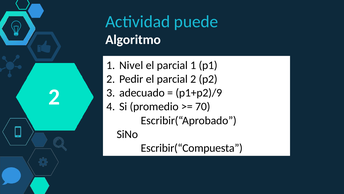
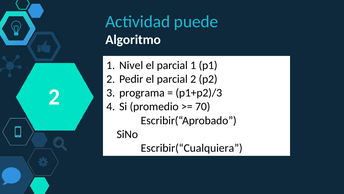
adecuado: adecuado -> programa
p1+p2)/9: p1+p2)/9 -> p1+p2)/3
Escribir(“Compuesta: Escribir(“Compuesta -> Escribir(“Cualquiera
